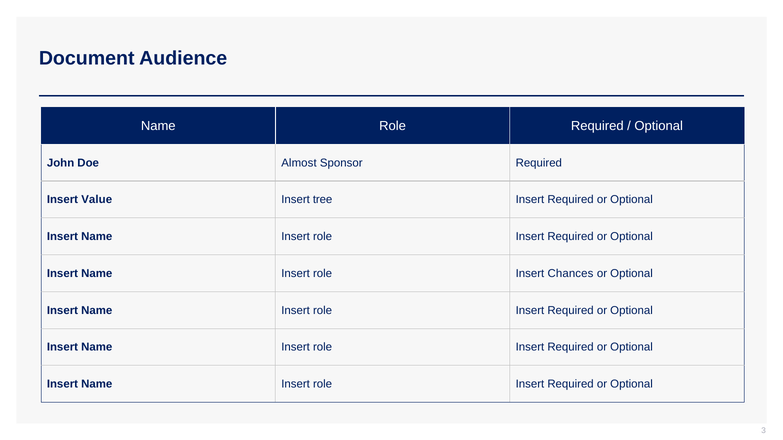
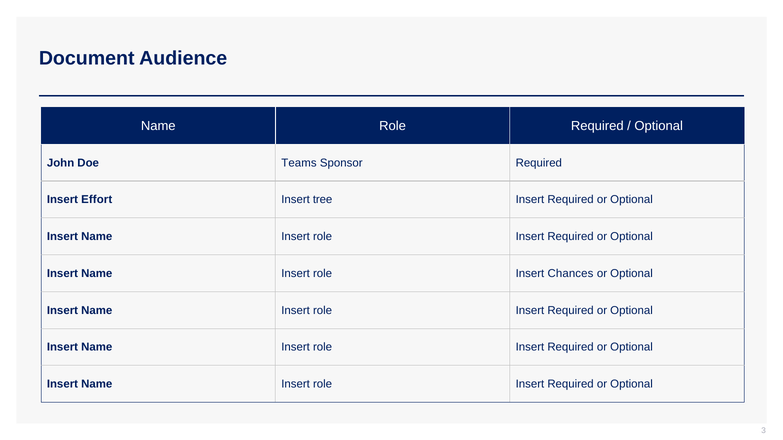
Almost: Almost -> Teams
Value: Value -> Effort
